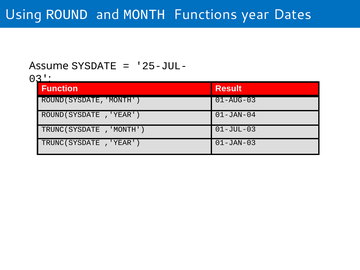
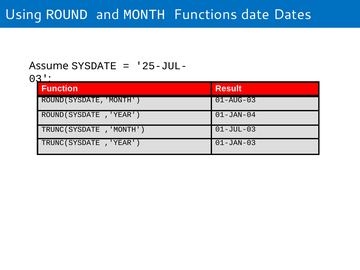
year: year -> date
